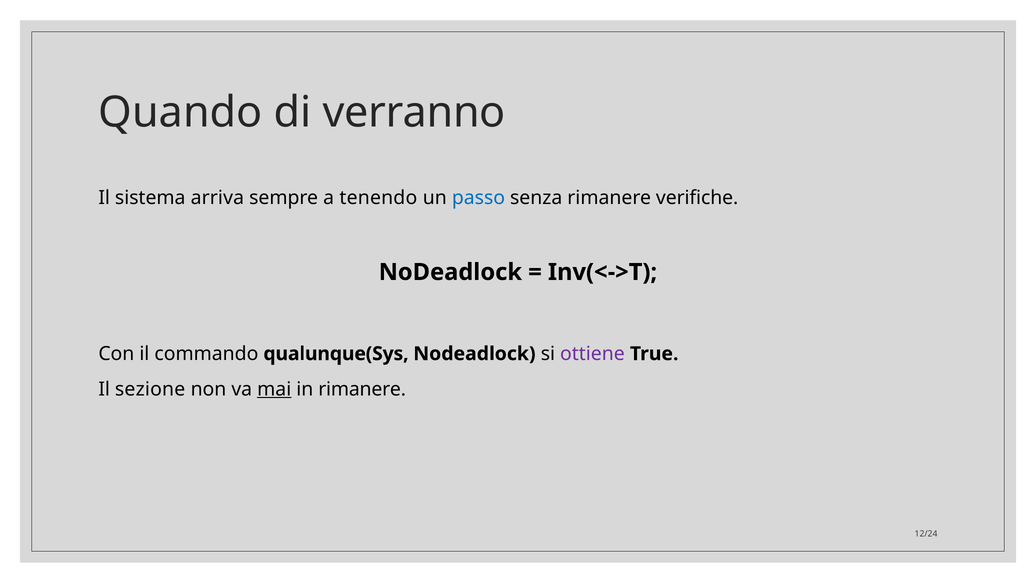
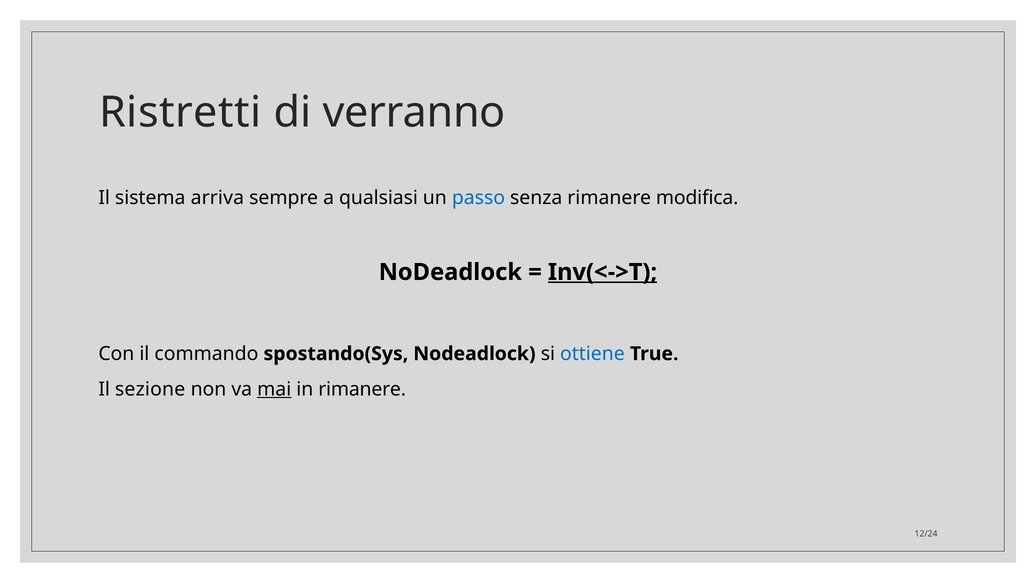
Quando: Quando -> Ristretti
tenendo: tenendo -> qualsiasi
verifiche: verifiche -> modifica
Inv(<->T underline: none -> present
qualunque(Sys: qualunque(Sys -> spostando(Sys
ottiene colour: purple -> blue
